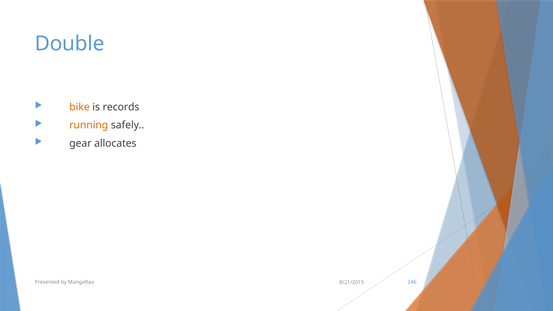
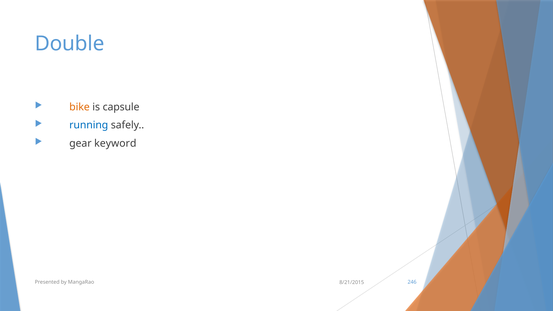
records: records -> capsule
running colour: orange -> blue
allocates: allocates -> keyword
